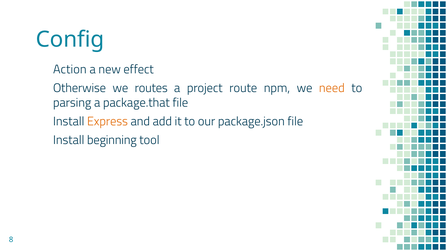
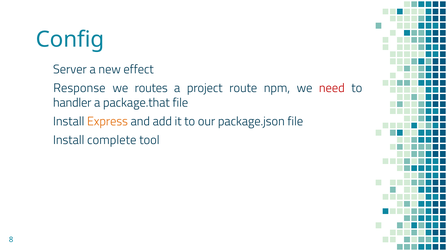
Action: Action -> Server
Otherwise: Otherwise -> Response
need colour: orange -> red
parsing: parsing -> handler
beginning: beginning -> complete
